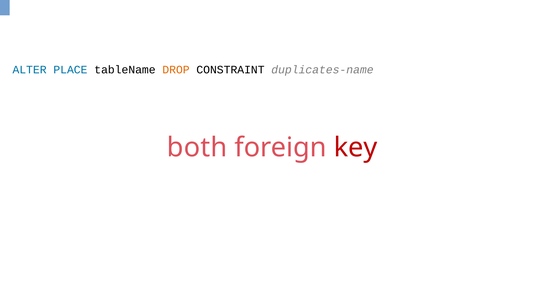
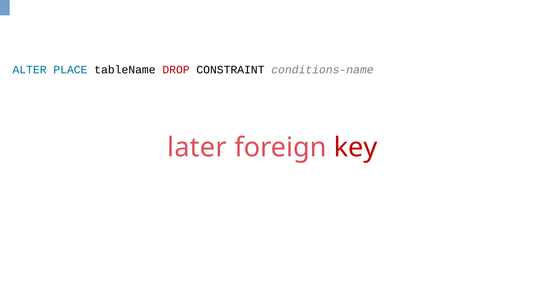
DROP colour: orange -> red
duplicates-name: duplicates-name -> conditions-name
both: both -> later
